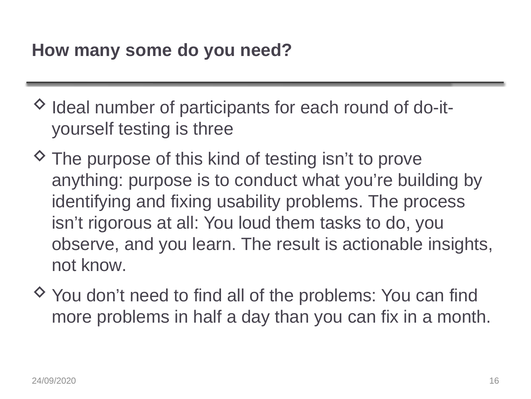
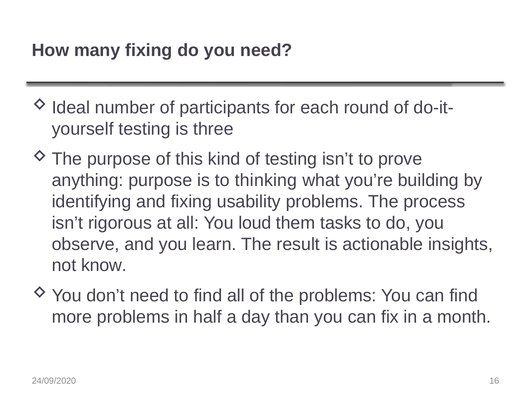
many some: some -> fixing
conduct: conduct -> thinking
